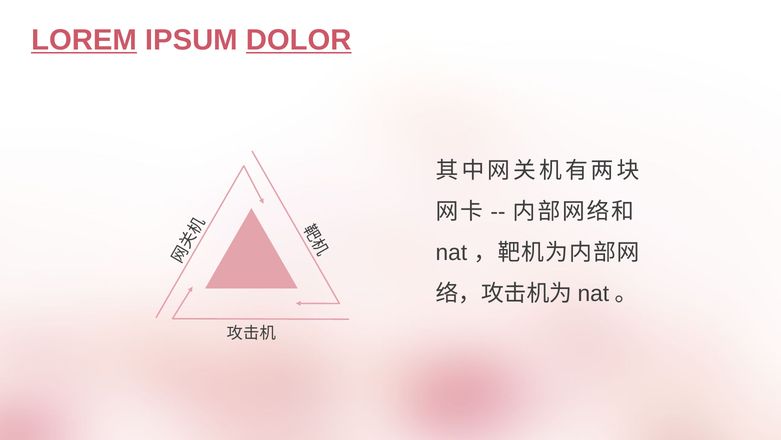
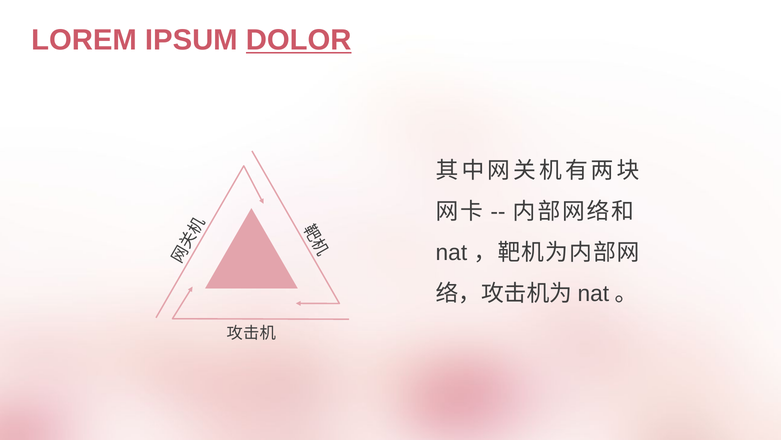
LOREM underline: present -> none
